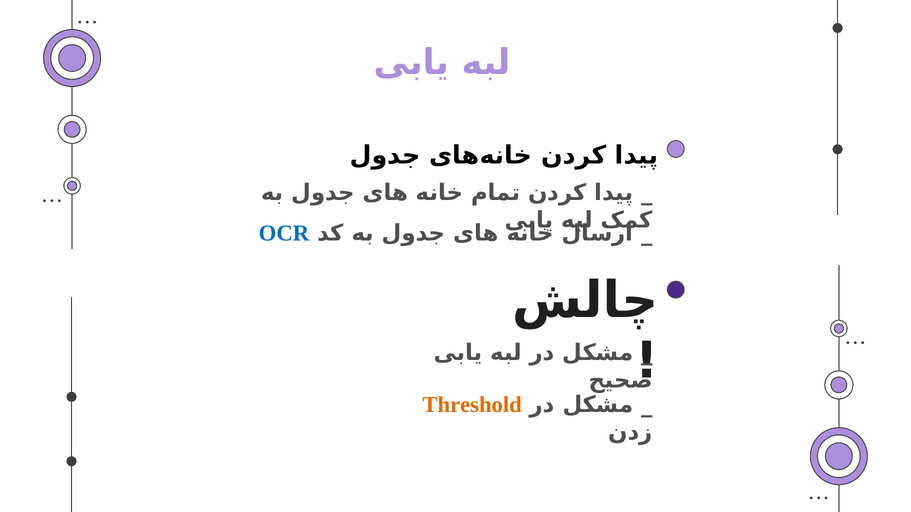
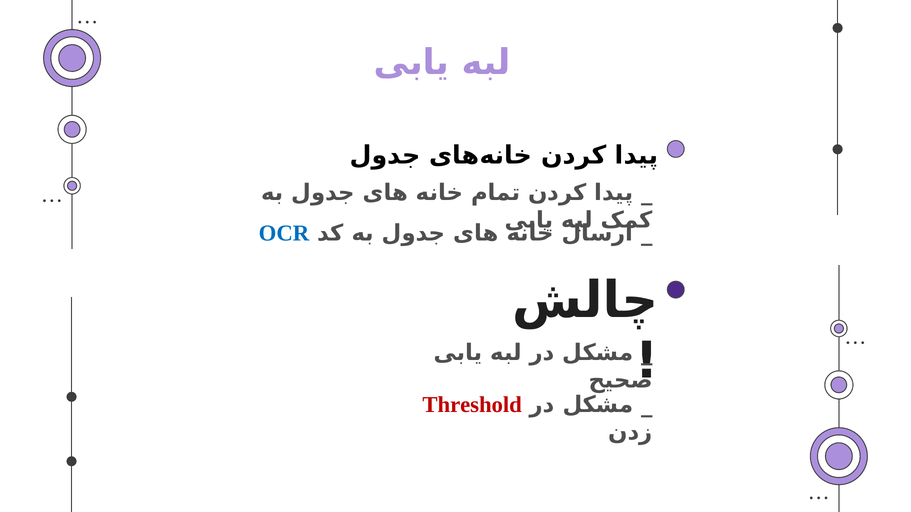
Threshold colour: orange -> red
